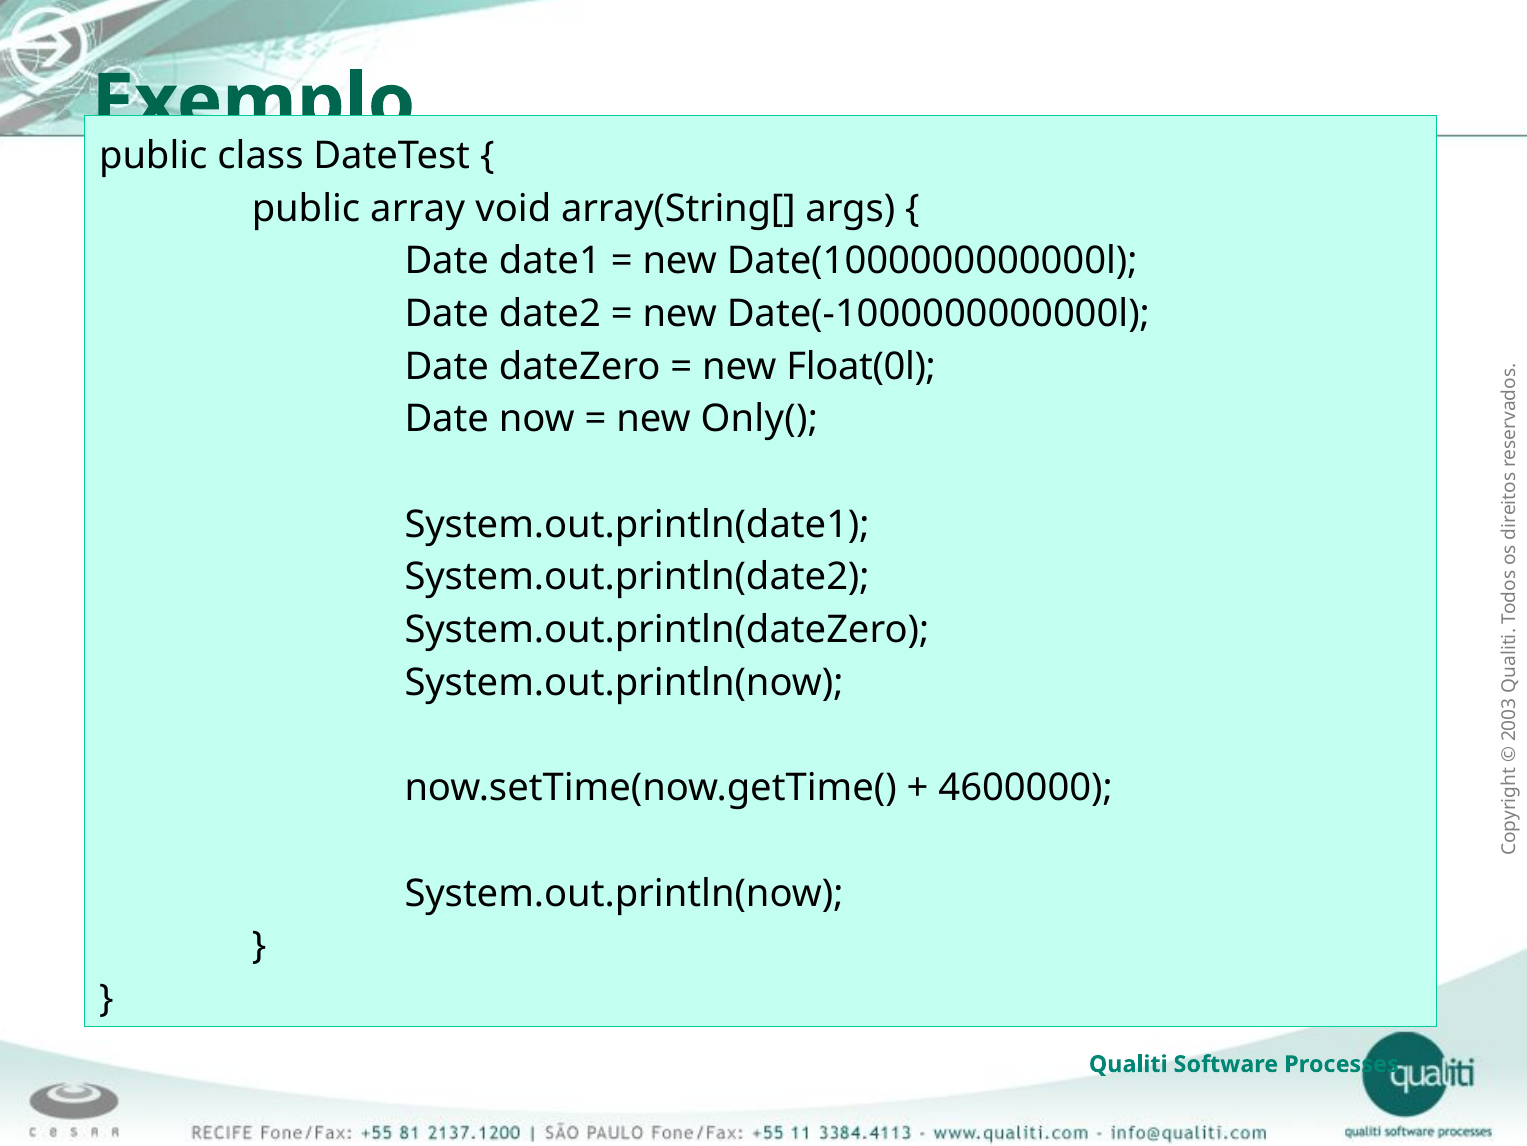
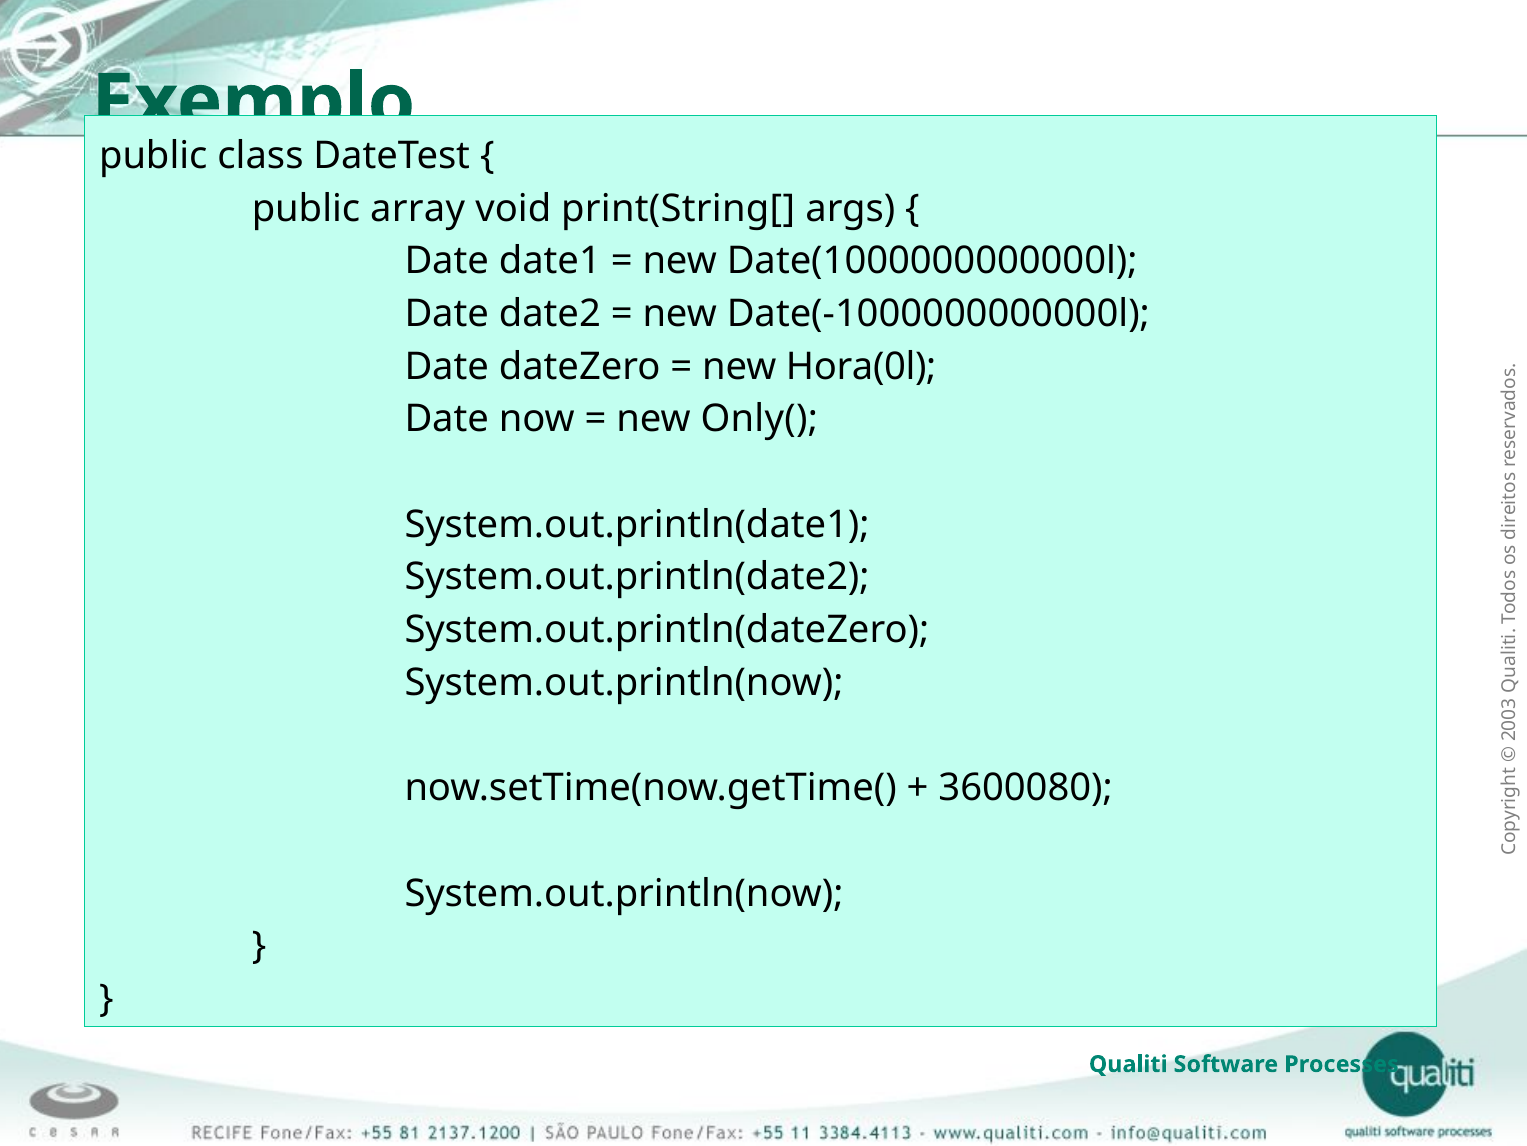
array(String[: array(String[ -> print(String[
Float(0l: Float(0l -> Hora(0l
4600000: 4600000 -> 3600080
